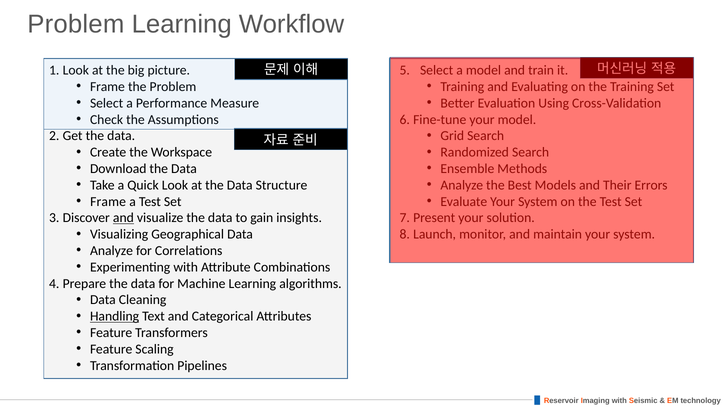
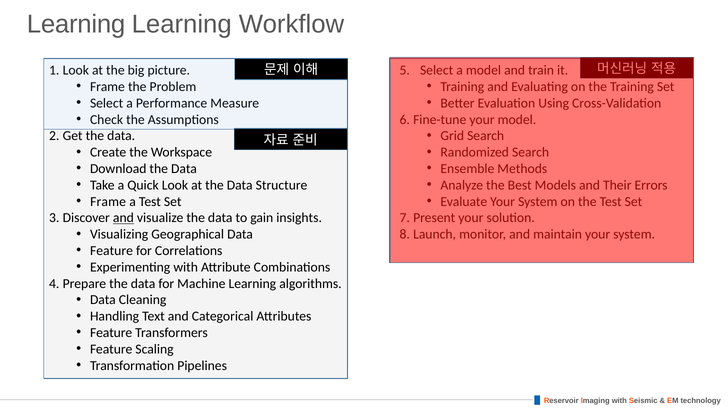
Problem at (76, 24): Problem -> Learning
Analyze at (112, 250): Analyze -> Feature
Handling underline: present -> none
